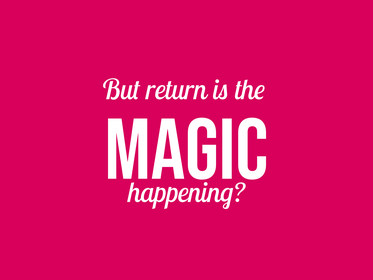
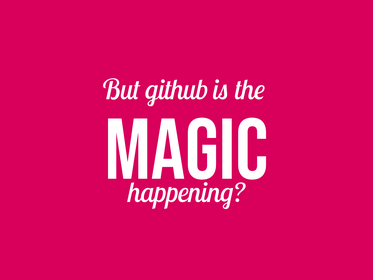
return: return -> github
